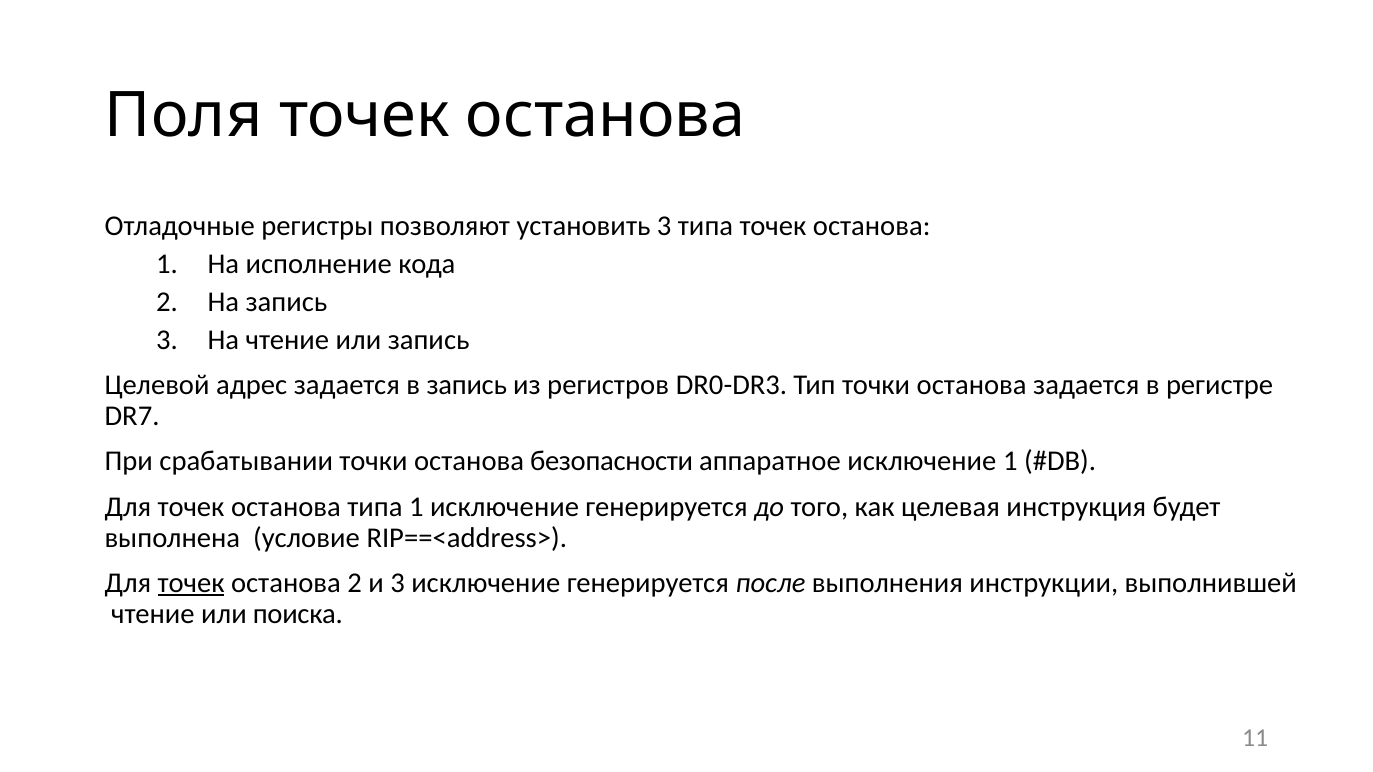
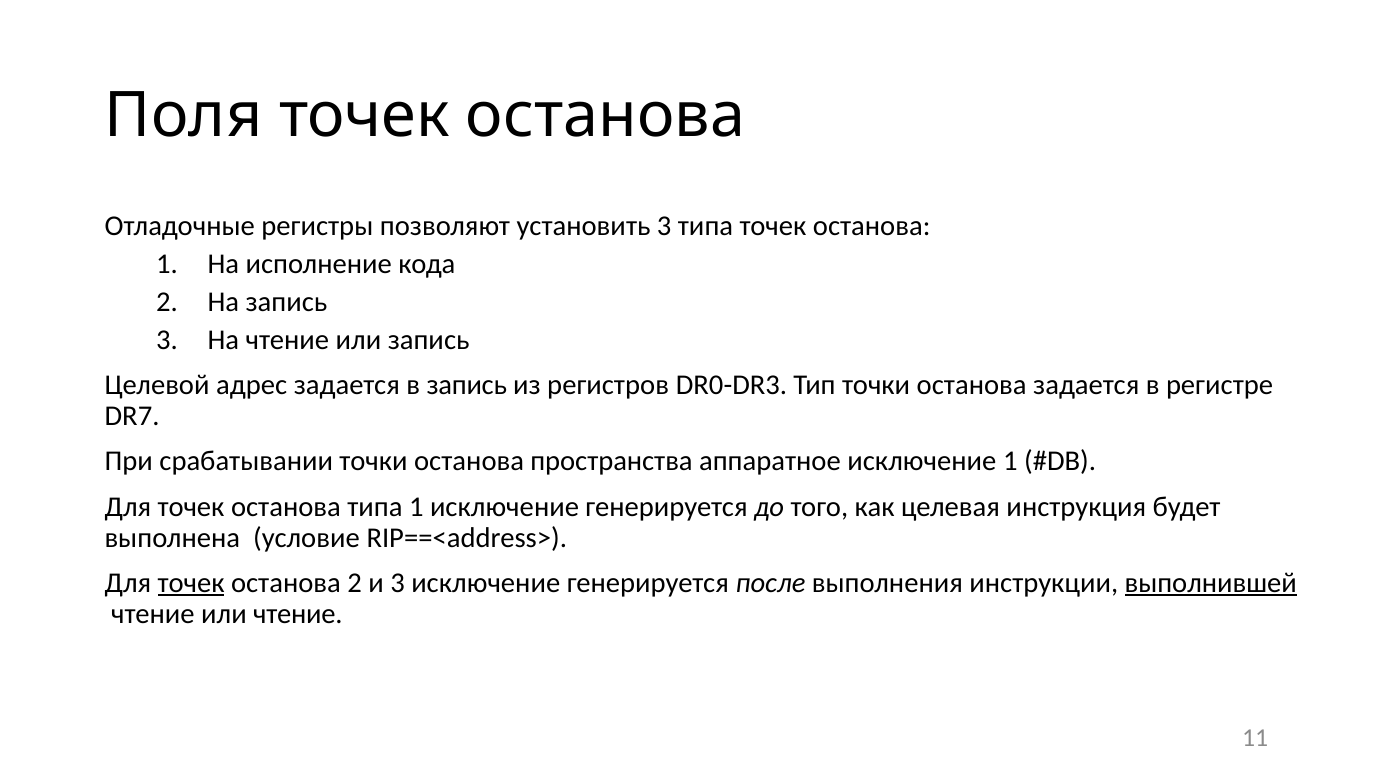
безопасности: безопасности -> пространства
выполнившей underline: none -> present
или поиска: поиска -> чтение
